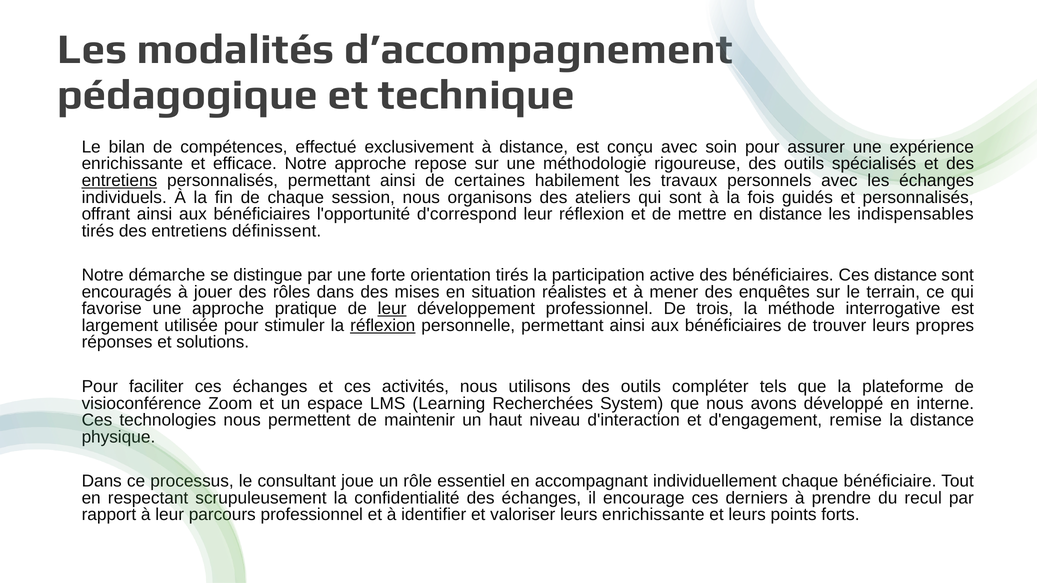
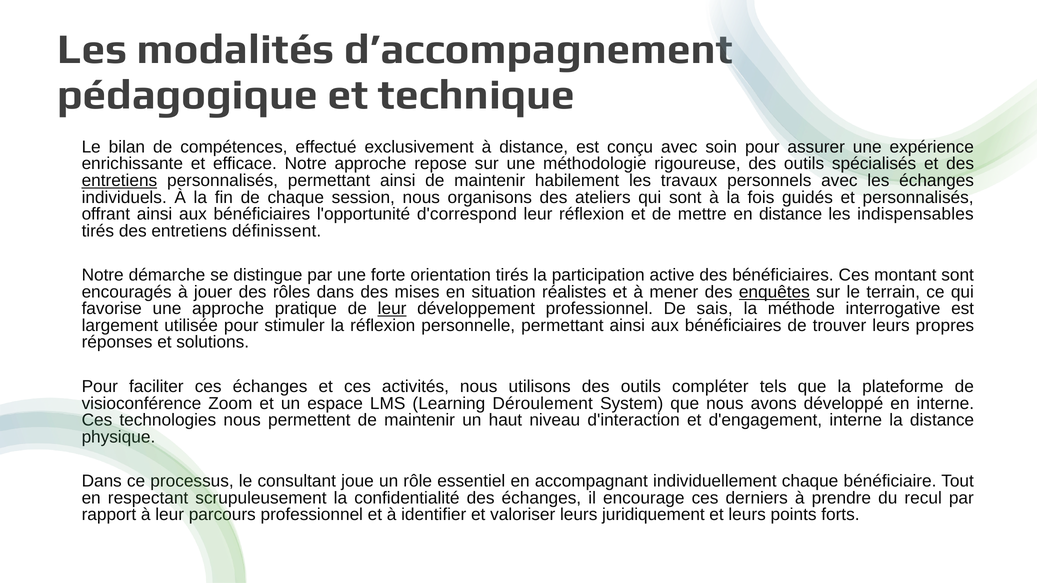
ainsi de certaines: certaines -> maintenir
Ces distance: distance -> montant
enquêtes underline: none -> present
trois: trois -> sais
réflexion at (383, 326) underline: present -> none
Recherchées: Recherchées -> Déroulement
d'engagement remise: remise -> interne
leurs enrichissante: enrichissante -> juridiquement
